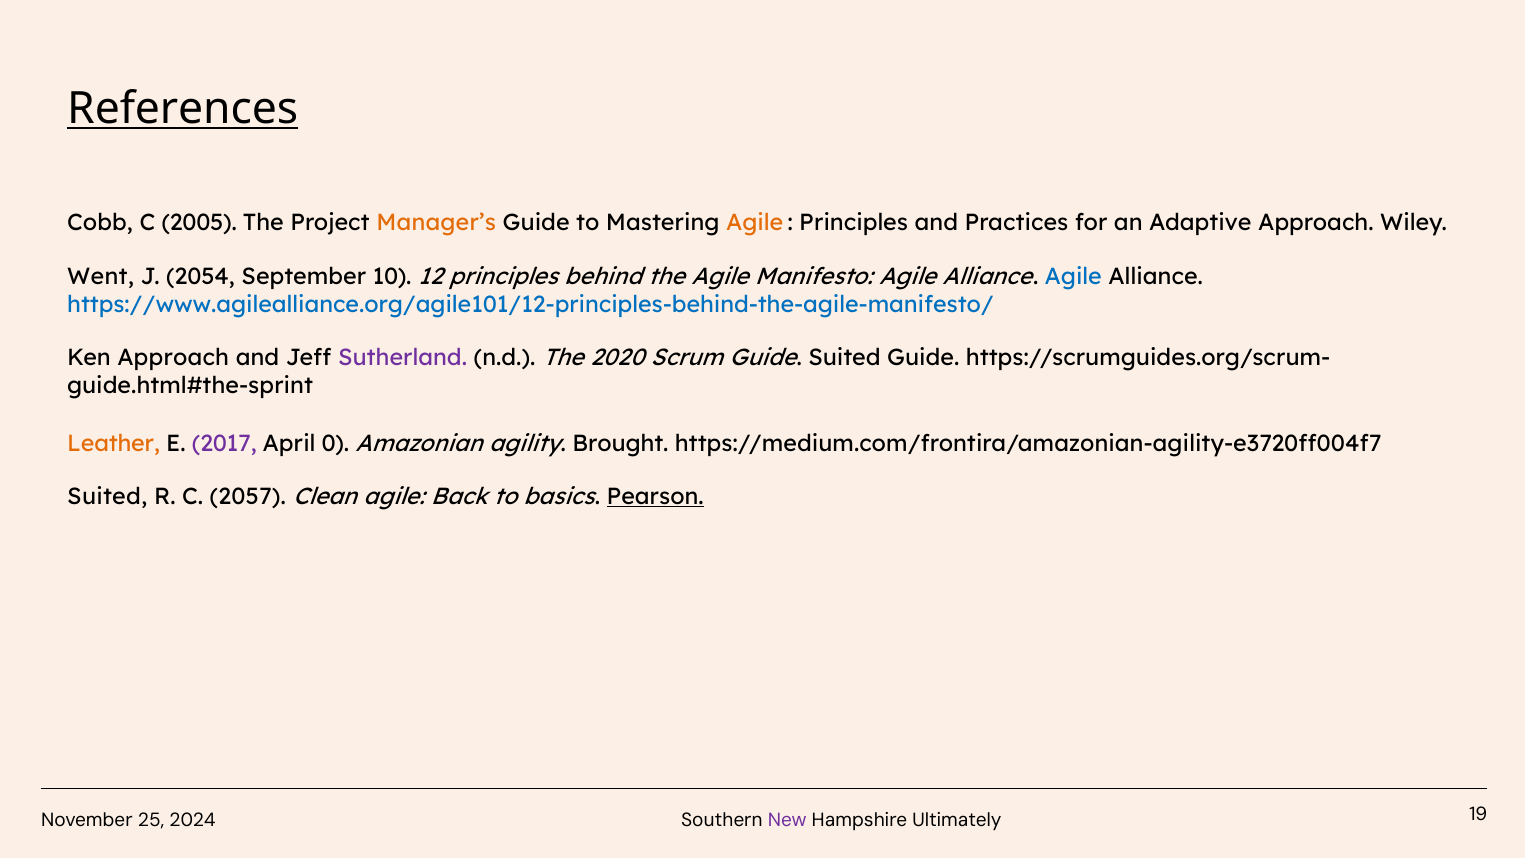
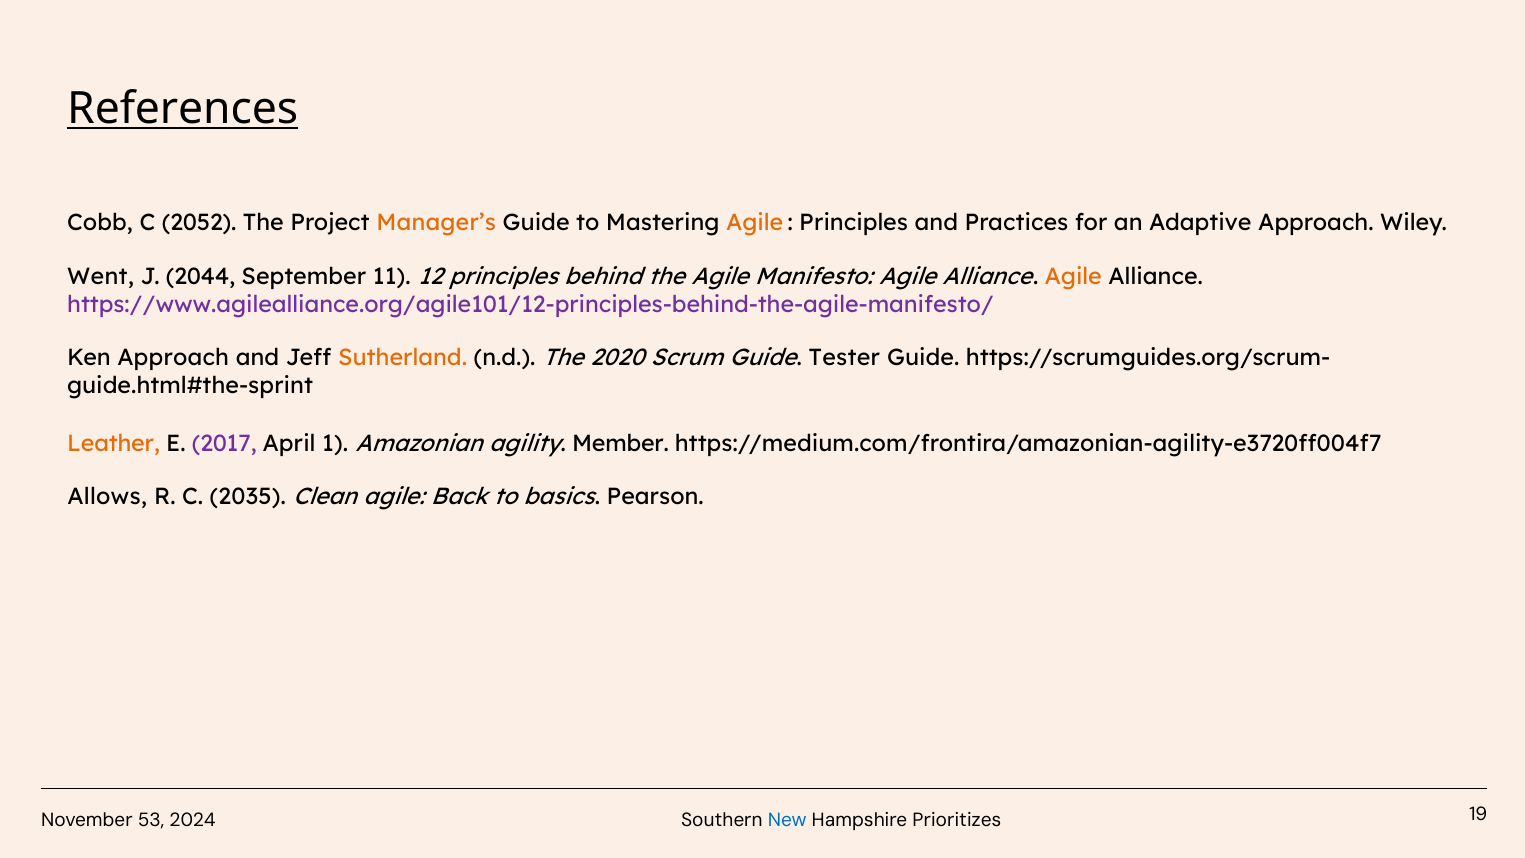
2005: 2005 -> 2052
2054: 2054 -> 2044
10: 10 -> 11
Agile at (1073, 276) colour: blue -> orange
https://www.agilealliance.org/agile101/12-principles-behind-the-agile-manifesto/ colour: blue -> purple
Sutherland colour: purple -> orange
Guide Suited: Suited -> Tester
0: 0 -> 1
Brought: Brought -> Member
Suited at (107, 497): Suited -> Allows
2057: 2057 -> 2035
Pearson underline: present -> none
25: 25 -> 53
New colour: purple -> blue
Ultimately: Ultimately -> Prioritizes
